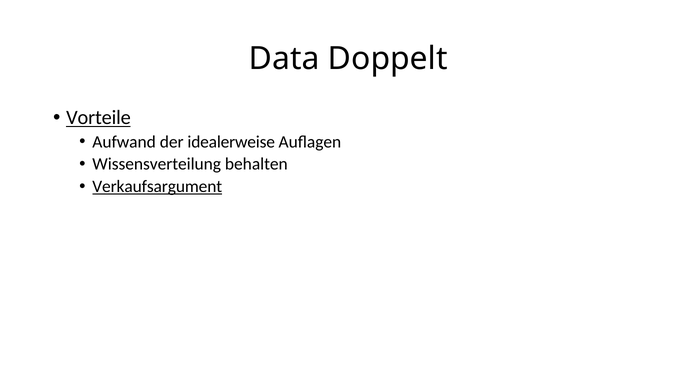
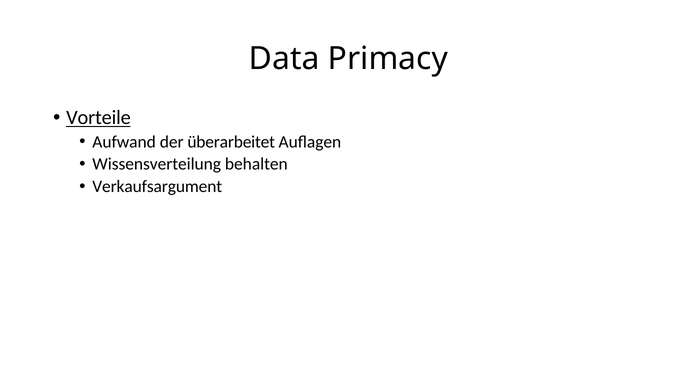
Doppelt: Doppelt -> Primacy
idealerweise: idealerweise -> überarbeitet
Verkaufsargument underline: present -> none
